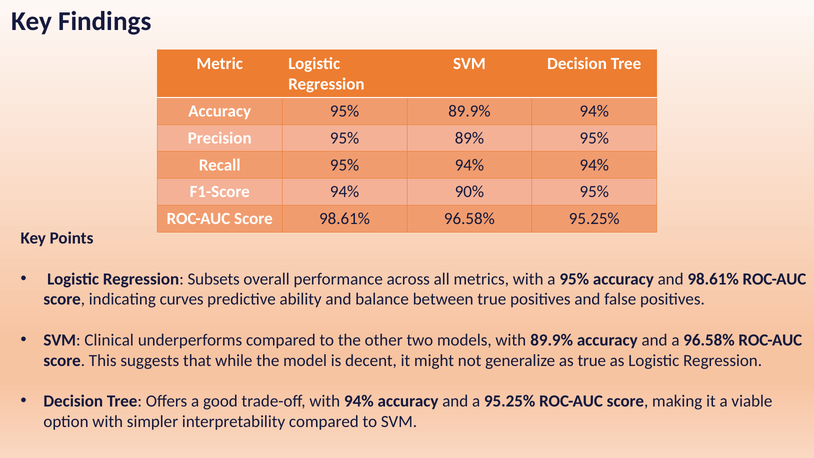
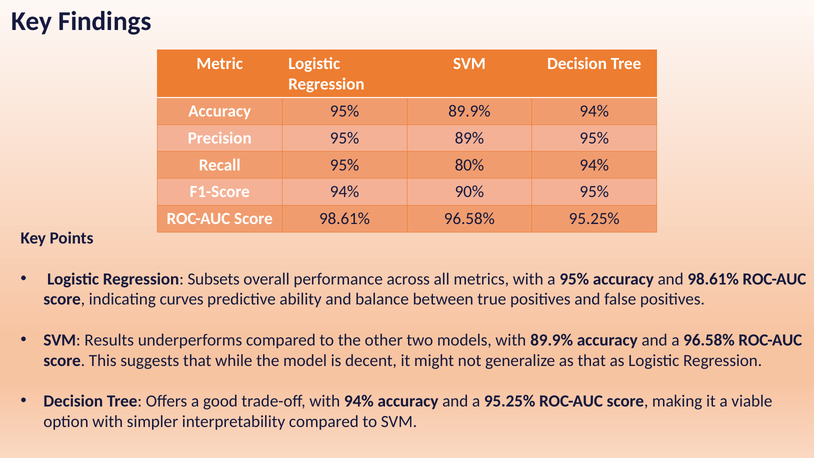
95% 94%: 94% -> 80%
Clinical: Clinical -> Results
as true: true -> that
